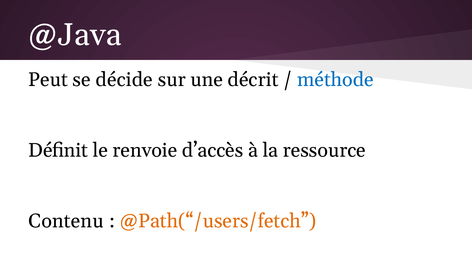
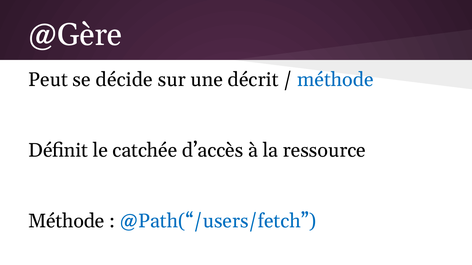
@Java: @Java -> @Gère
renvoie: renvoie -> catchée
Contenu at (66, 221): Contenu -> Méthode
@Path(“/users/fetch colour: orange -> blue
